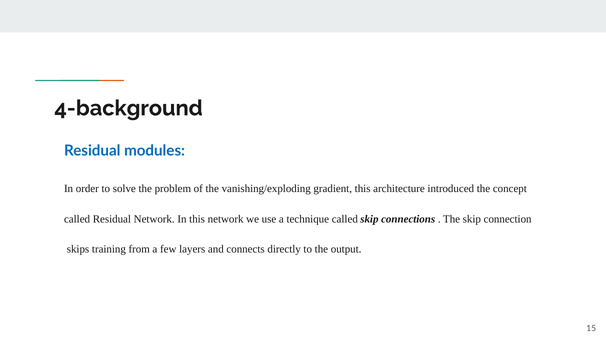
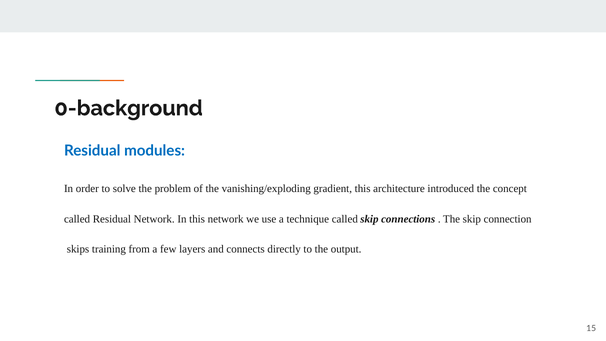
4-background: 4-background -> 0-background
